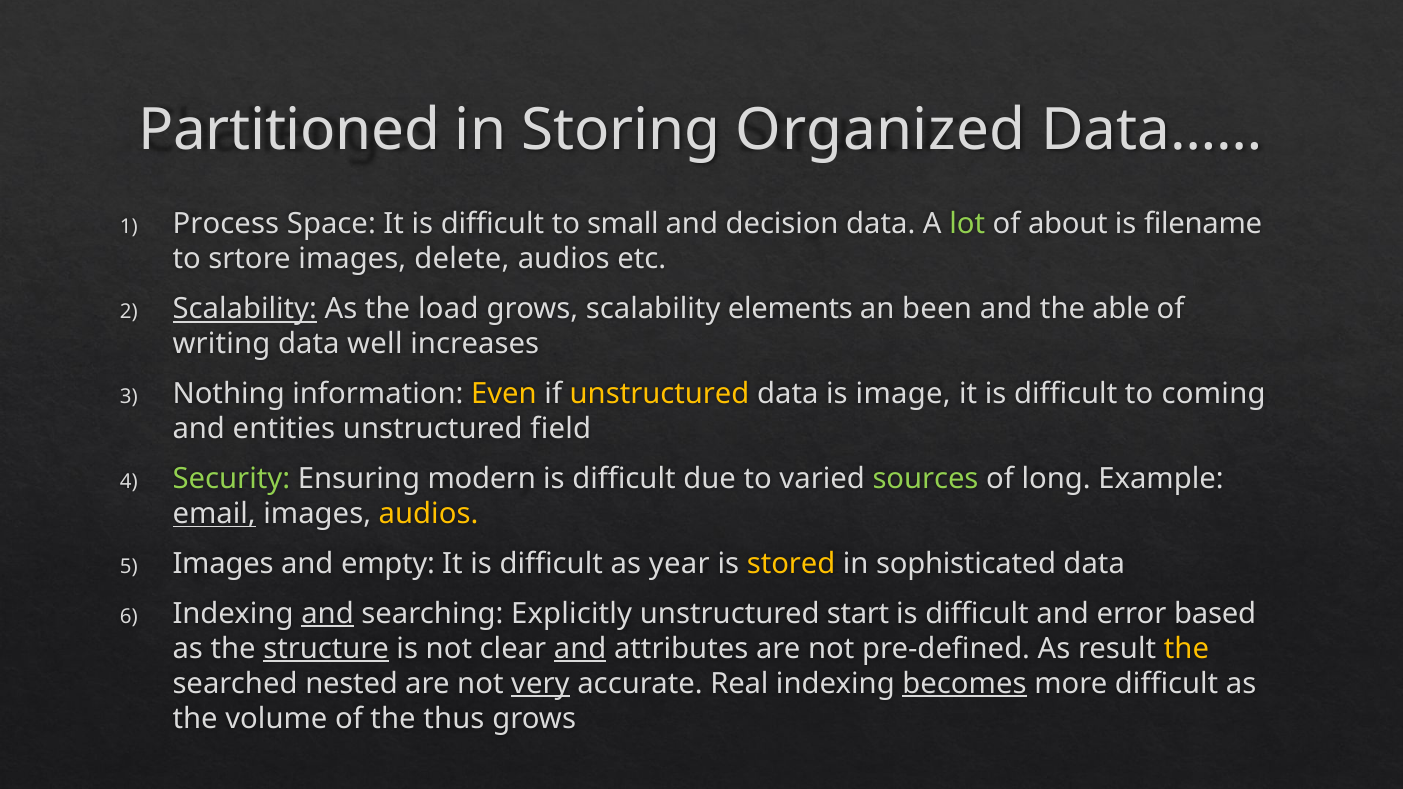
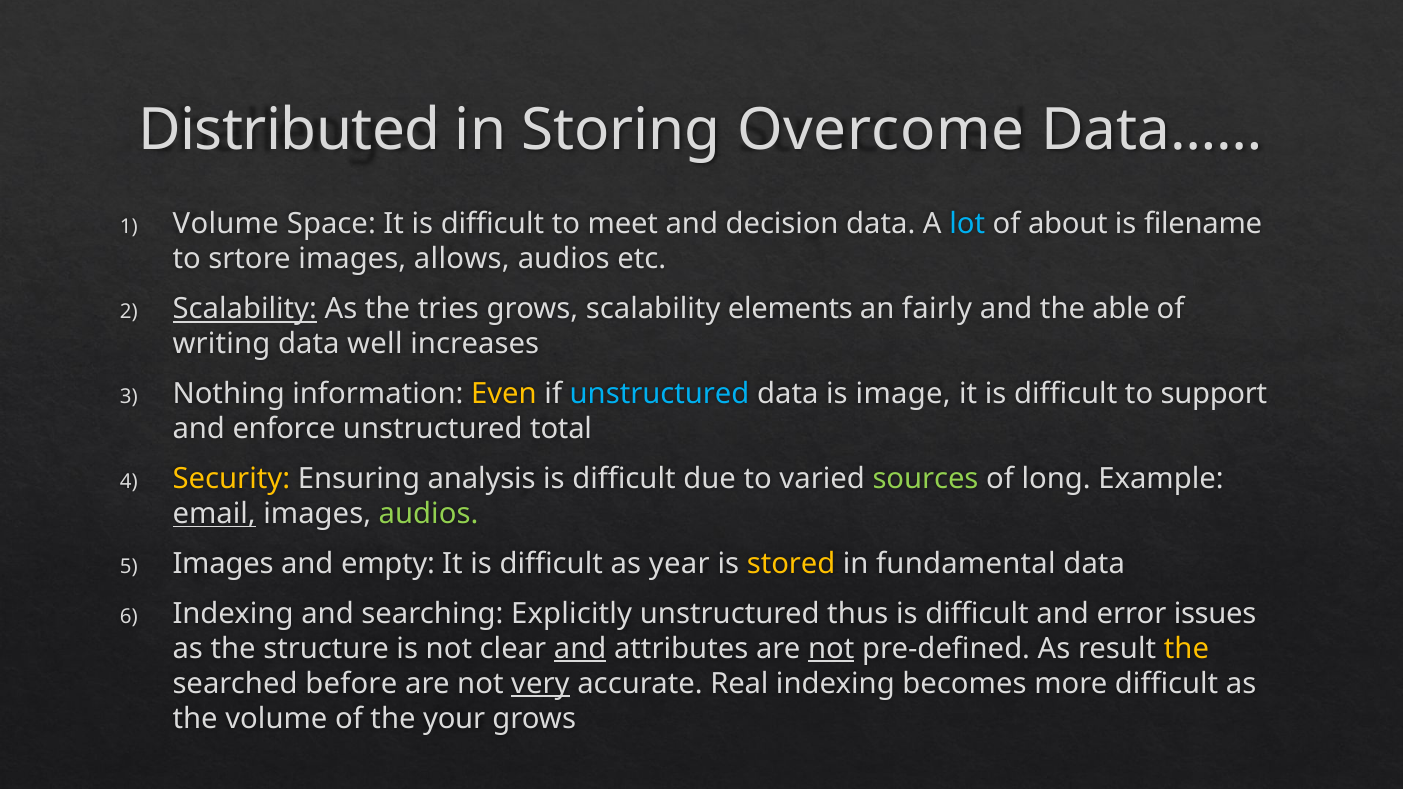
Partitioned: Partitioned -> Distributed
Organized: Organized -> Overcome
Process at (226, 224): Process -> Volume
small: small -> meet
lot colour: light green -> light blue
delete: delete -> allows
load: load -> tries
been: been -> fairly
unstructured at (660, 394) colour: yellow -> light blue
coming: coming -> support
entities: entities -> enforce
field: field -> total
Security colour: light green -> yellow
modern: modern -> analysis
audios at (429, 514) colour: yellow -> light green
sophisticated: sophisticated -> fundamental
and at (328, 614) underline: present -> none
start: start -> thus
based: based -> issues
structure underline: present -> none
not at (831, 649) underline: none -> present
nested: nested -> before
becomes underline: present -> none
thus: thus -> your
